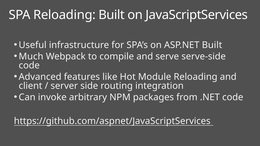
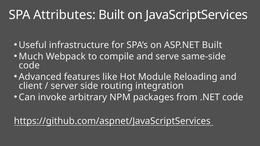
SPA Reloading: Reloading -> Attributes
serve-side: serve-side -> same-side
